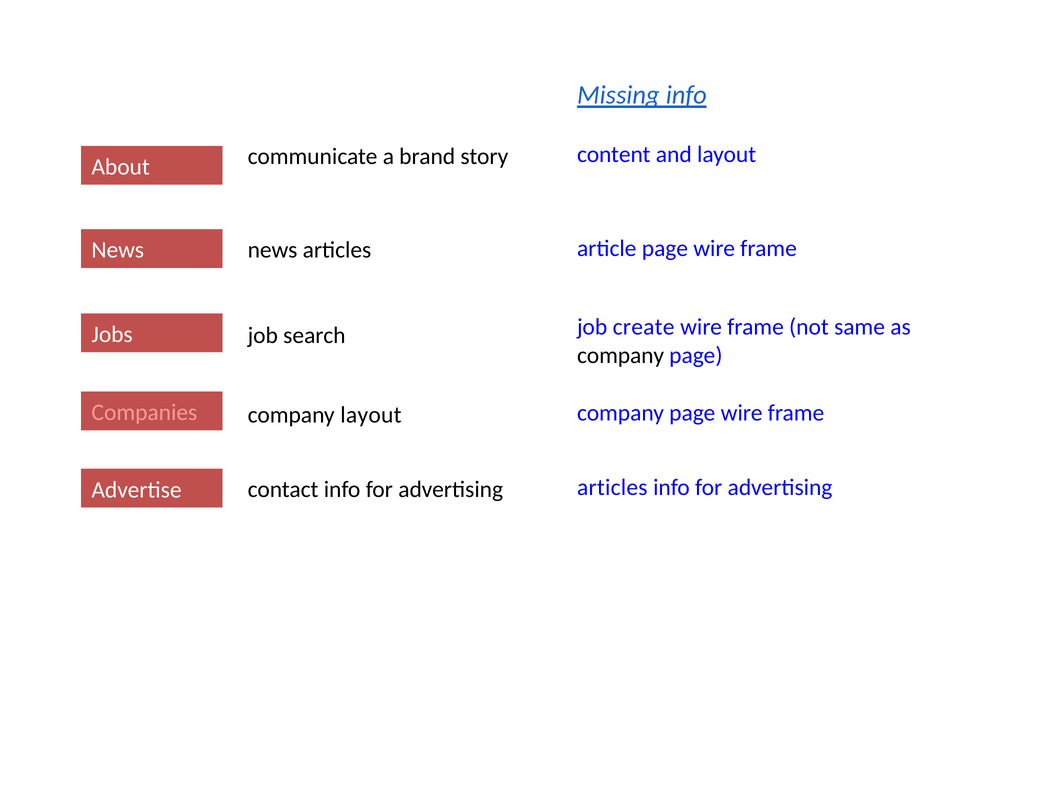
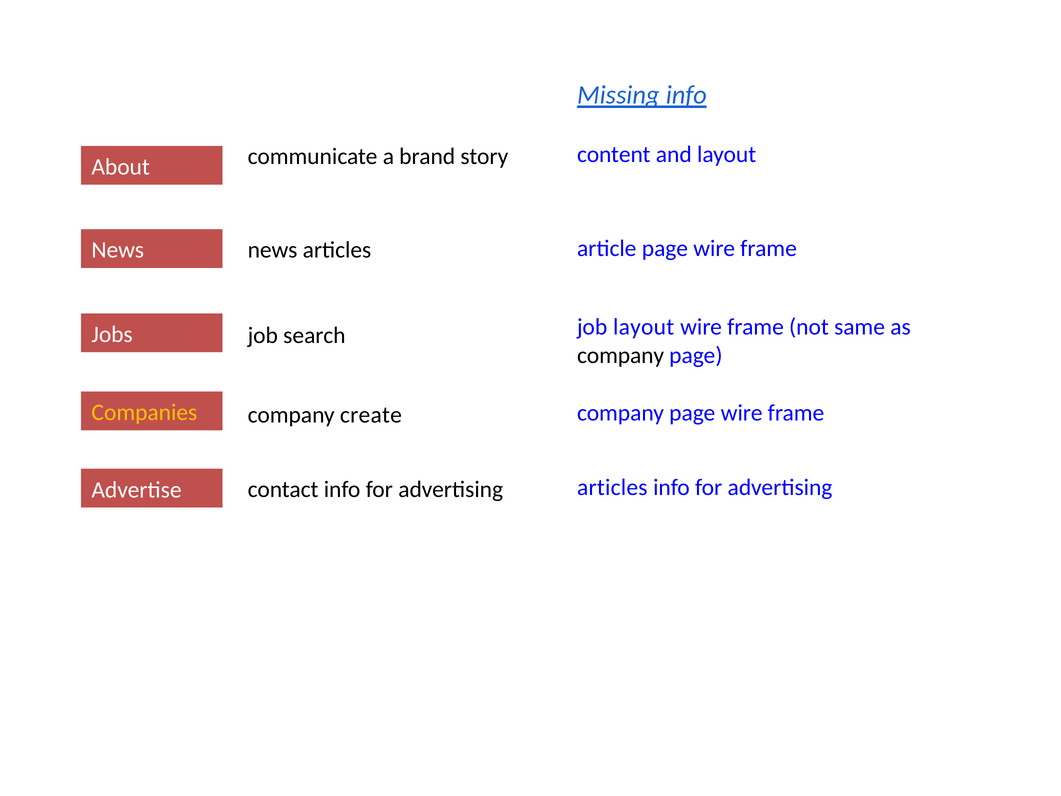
job create: create -> layout
Companies colour: pink -> yellow
company layout: layout -> create
